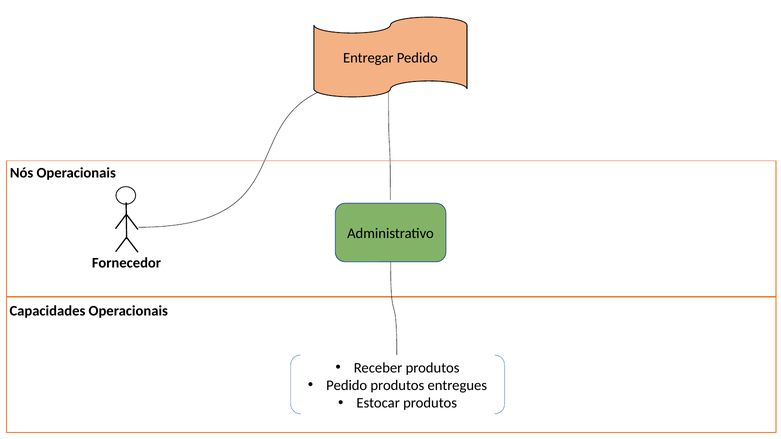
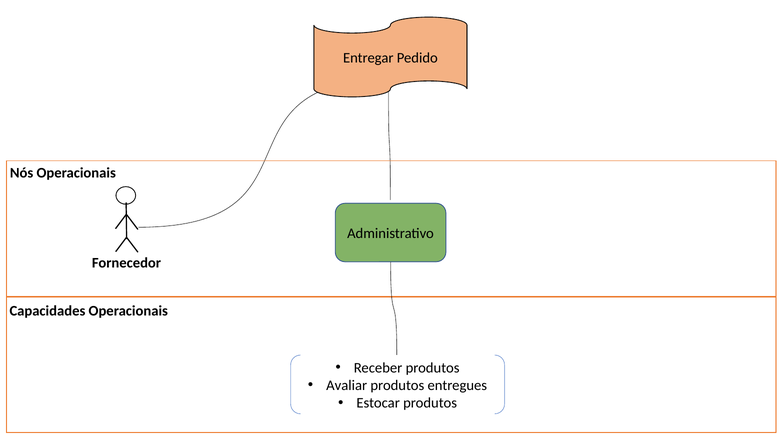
Pedido at (347, 386): Pedido -> Avaliar
